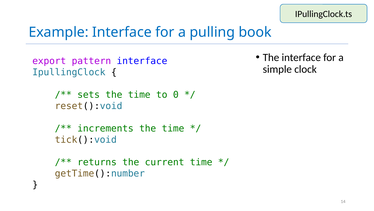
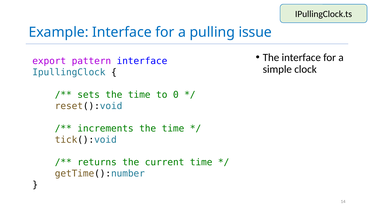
book: book -> issue
